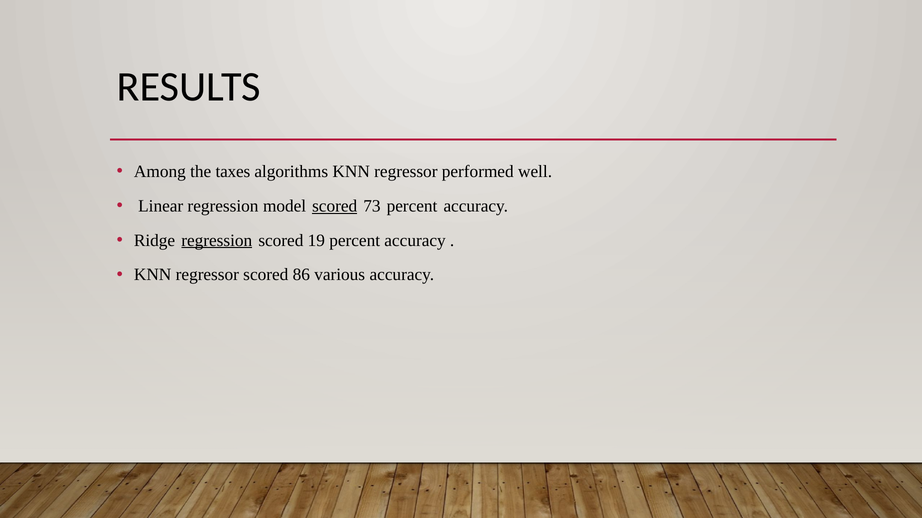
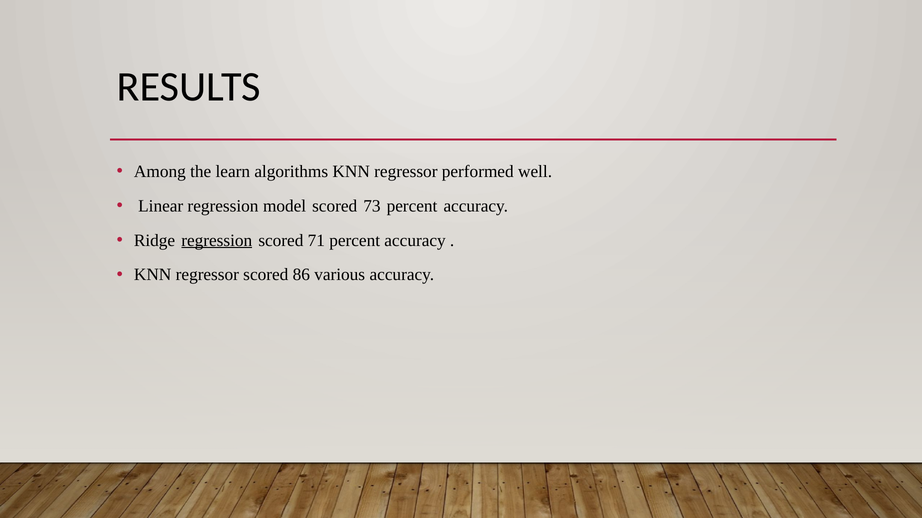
taxes: taxes -> learn
scored at (335, 206) underline: present -> none
19: 19 -> 71
